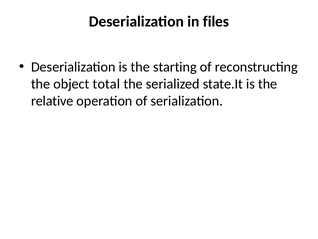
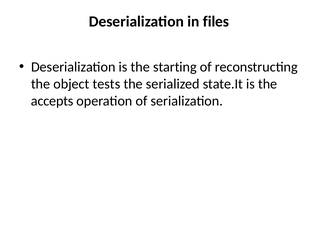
total: total -> tests
relative: relative -> accepts
